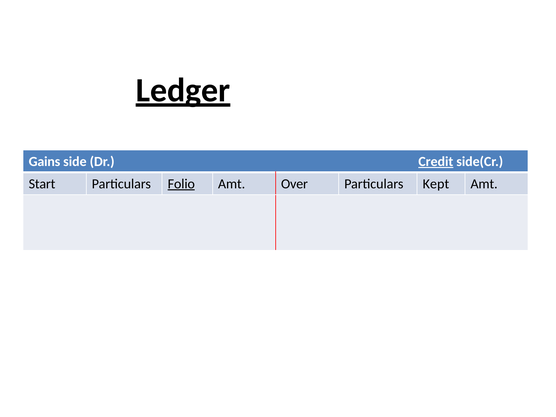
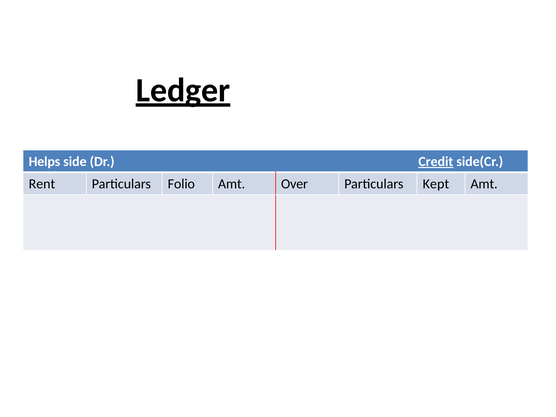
Gains: Gains -> Helps
Start: Start -> Rent
Folio underline: present -> none
